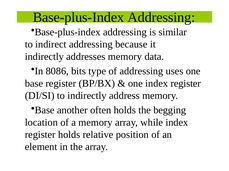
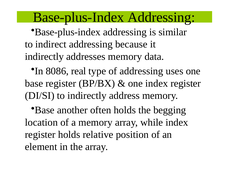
bits: bits -> real
